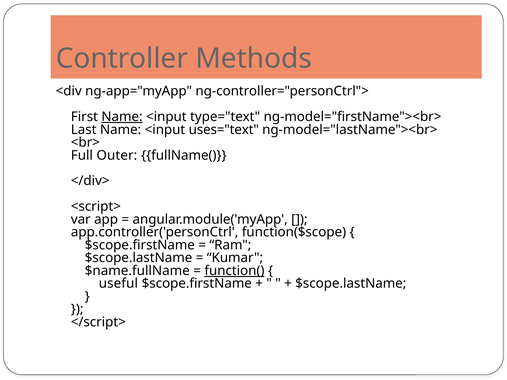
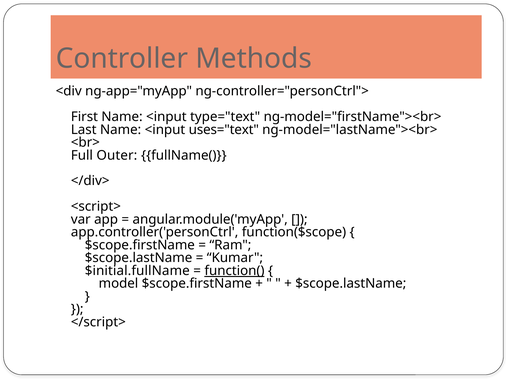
Name at (122, 117) underline: present -> none
$name.fullName: $name.fullName -> $initial.fullName
useful: useful -> model
